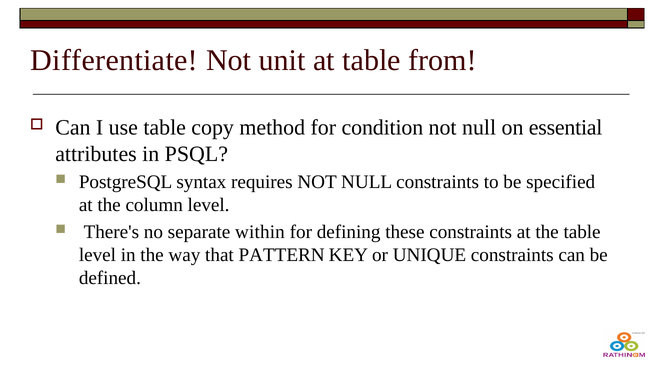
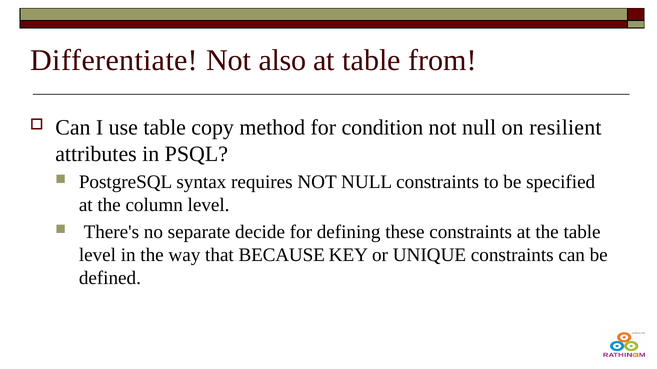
unit: unit -> also
essential: essential -> resilient
within: within -> decide
PATTERN: PATTERN -> BECAUSE
